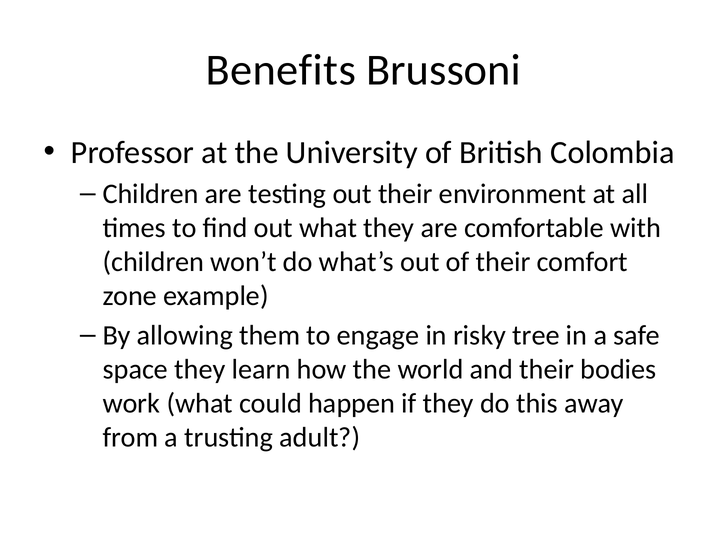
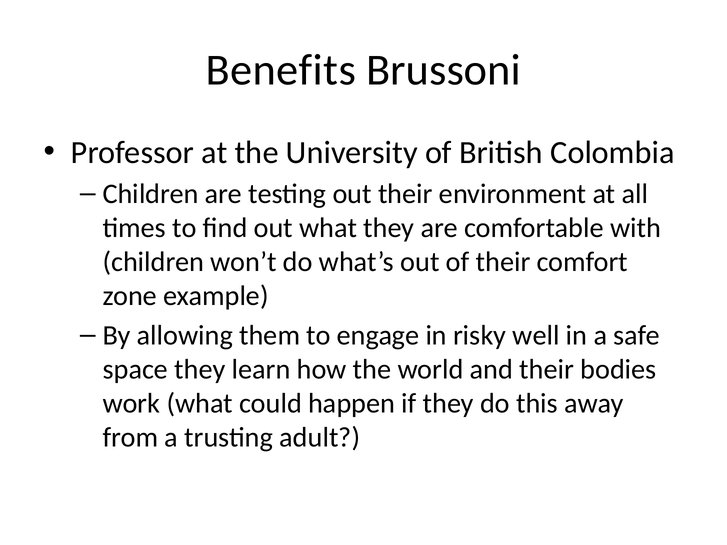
tree: tree -> well
